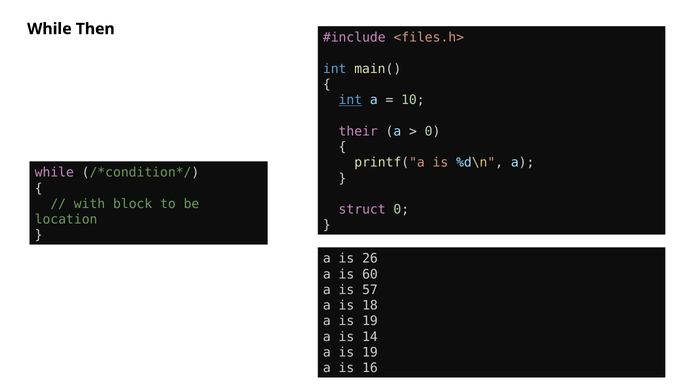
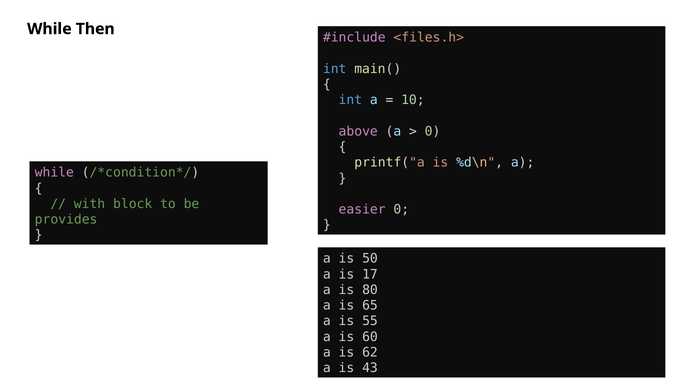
int at (350, 100) underline: present -> none
their: their -> above
struct: struct -> easier
location: location -> provides
26: 26 -> 50
60: 60 -> 17
57: 57 -> 80
18: 18 -> 65
19 at (370, 321): 19 -> 55
14: 14 -> 60
19 at (370, 352): 19 -> 62
16: 16 -> 43
